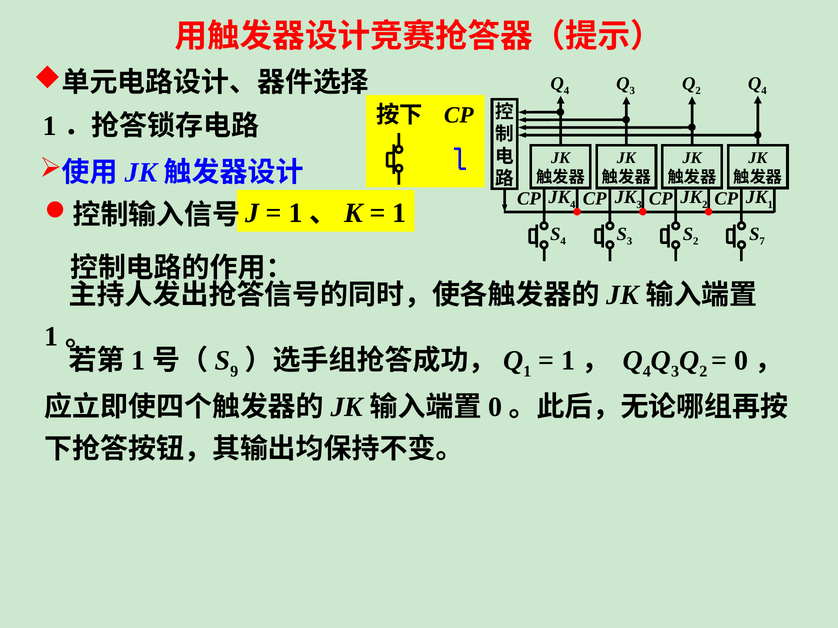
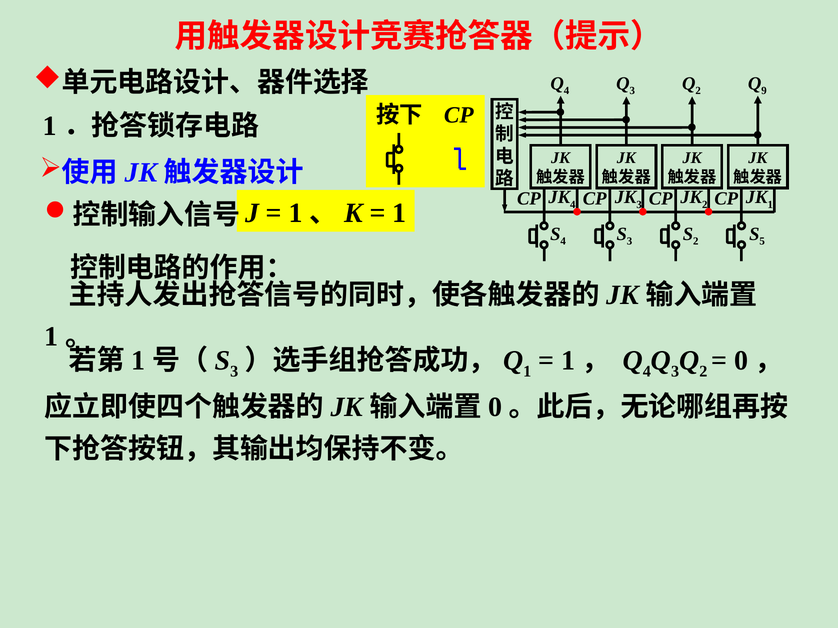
4 at (764, 91): 4 -> 9
7: 7 -> 5
9 at (234, 372): 9 -> 3
